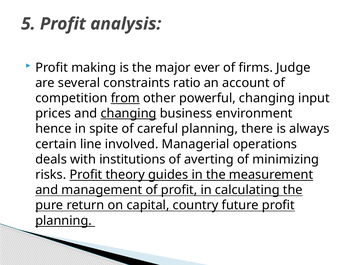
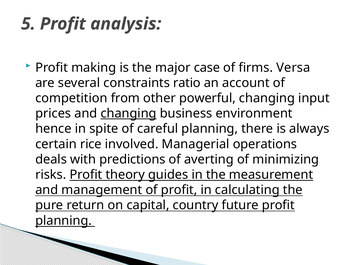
ever: ever -> case
Judge: Judge -> Versa
from underline: present -> none
line: line -> rice
institutions: institutions -> predictions
